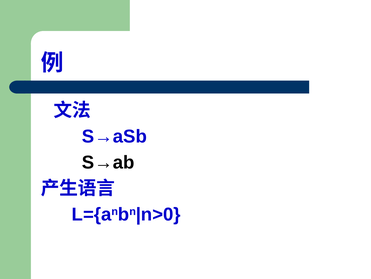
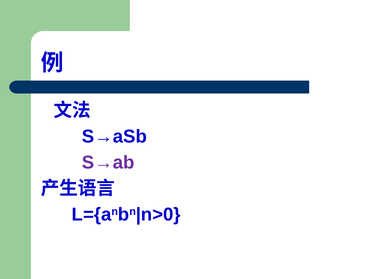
S→ab colour: black -> purple
